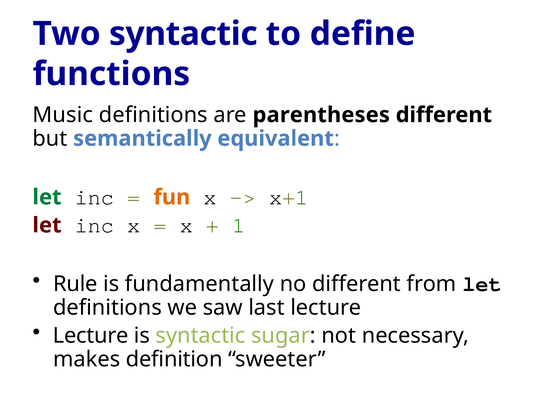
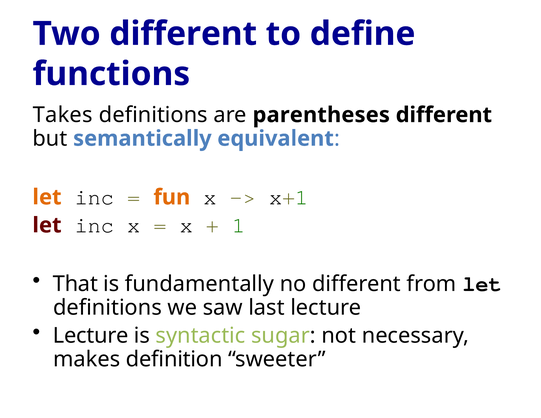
Two syntactic: syntactic -> different
Music: Music -> Takes
let at (47, 197) colour: green -> orange
Rule: Rule -> That
